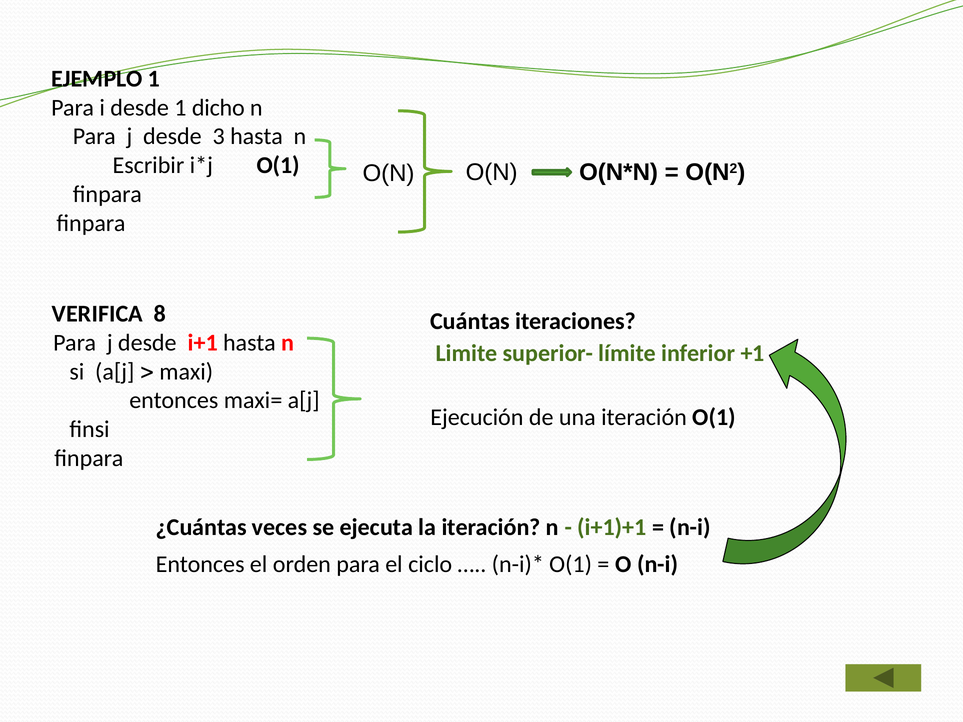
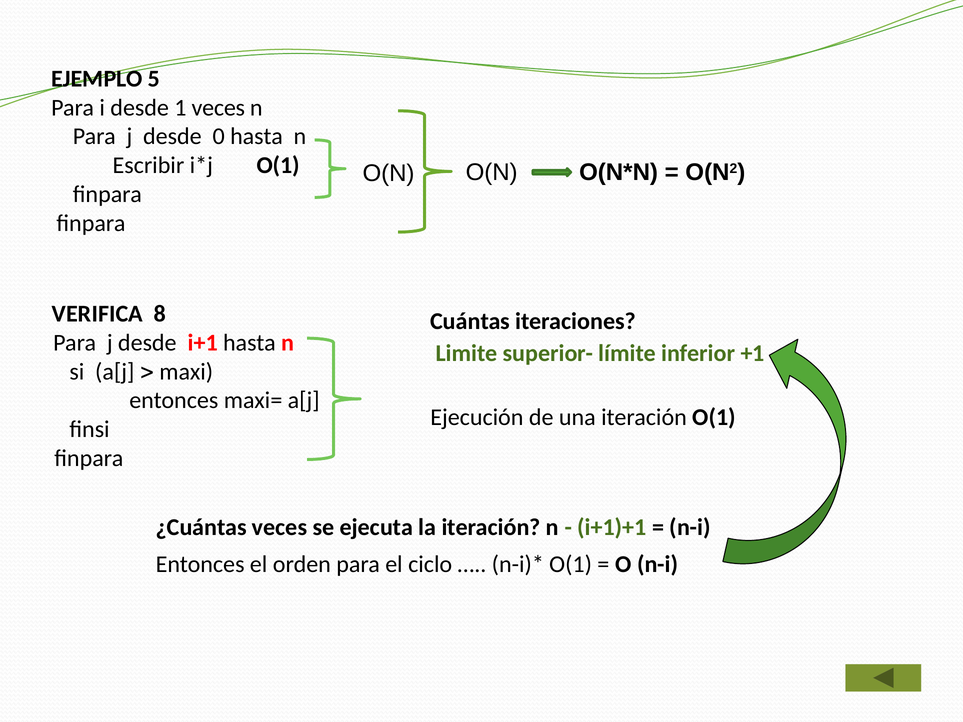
EJEMPLO 1: 1 -> 5
1 dicho: dicho -> veces
3: 3 -> 0
